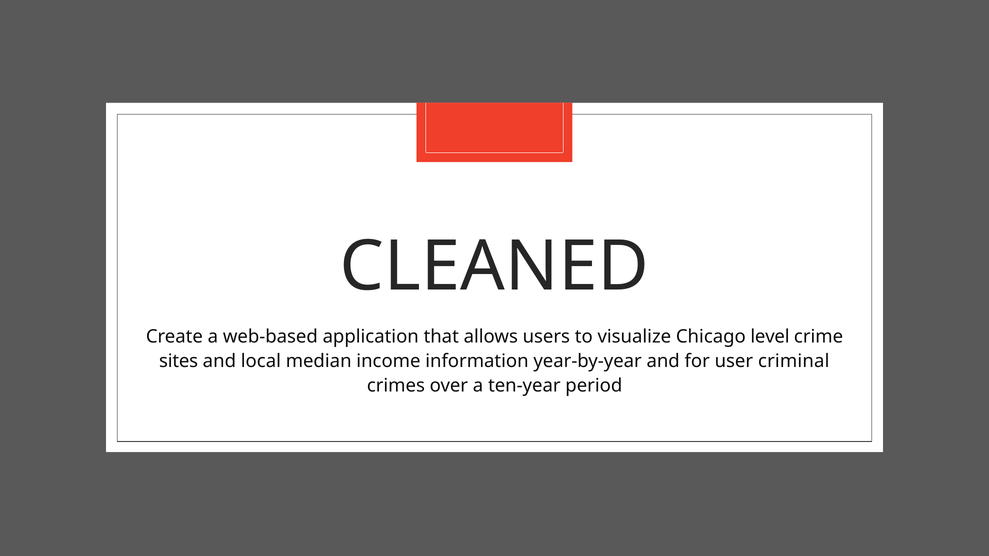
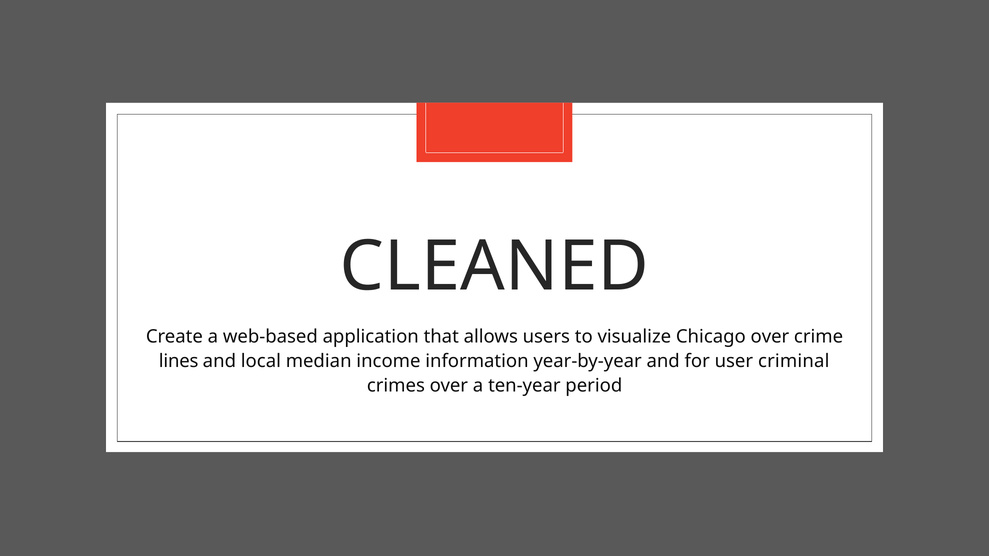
Chicago level: level -> over
sites: sites -> lines
